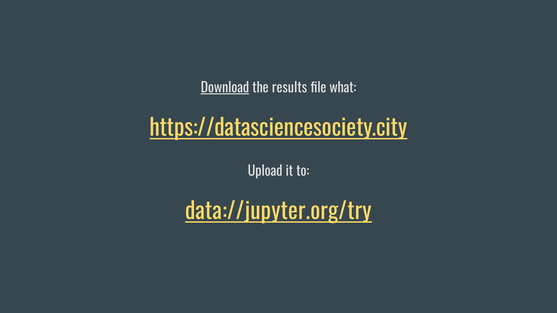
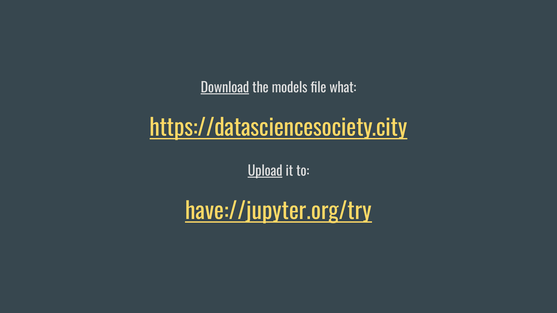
results: results -> models
Upload underline: none -> present
data://jupyter.org/try: data://jupyter.org/try -> have://jupyter.org/try
